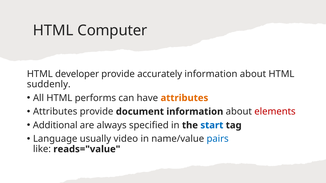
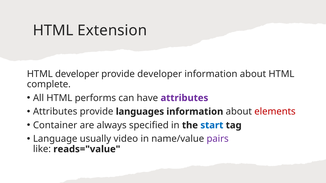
Computer: Computer -> Extension
provide accurately: accurately -> developer
suddenly: suddenly -> complete
attributes at (184, 98) colour: orange -> purple
document: document -> languages
Additional: Additional -> Container
pairs colour: blue -> purple
